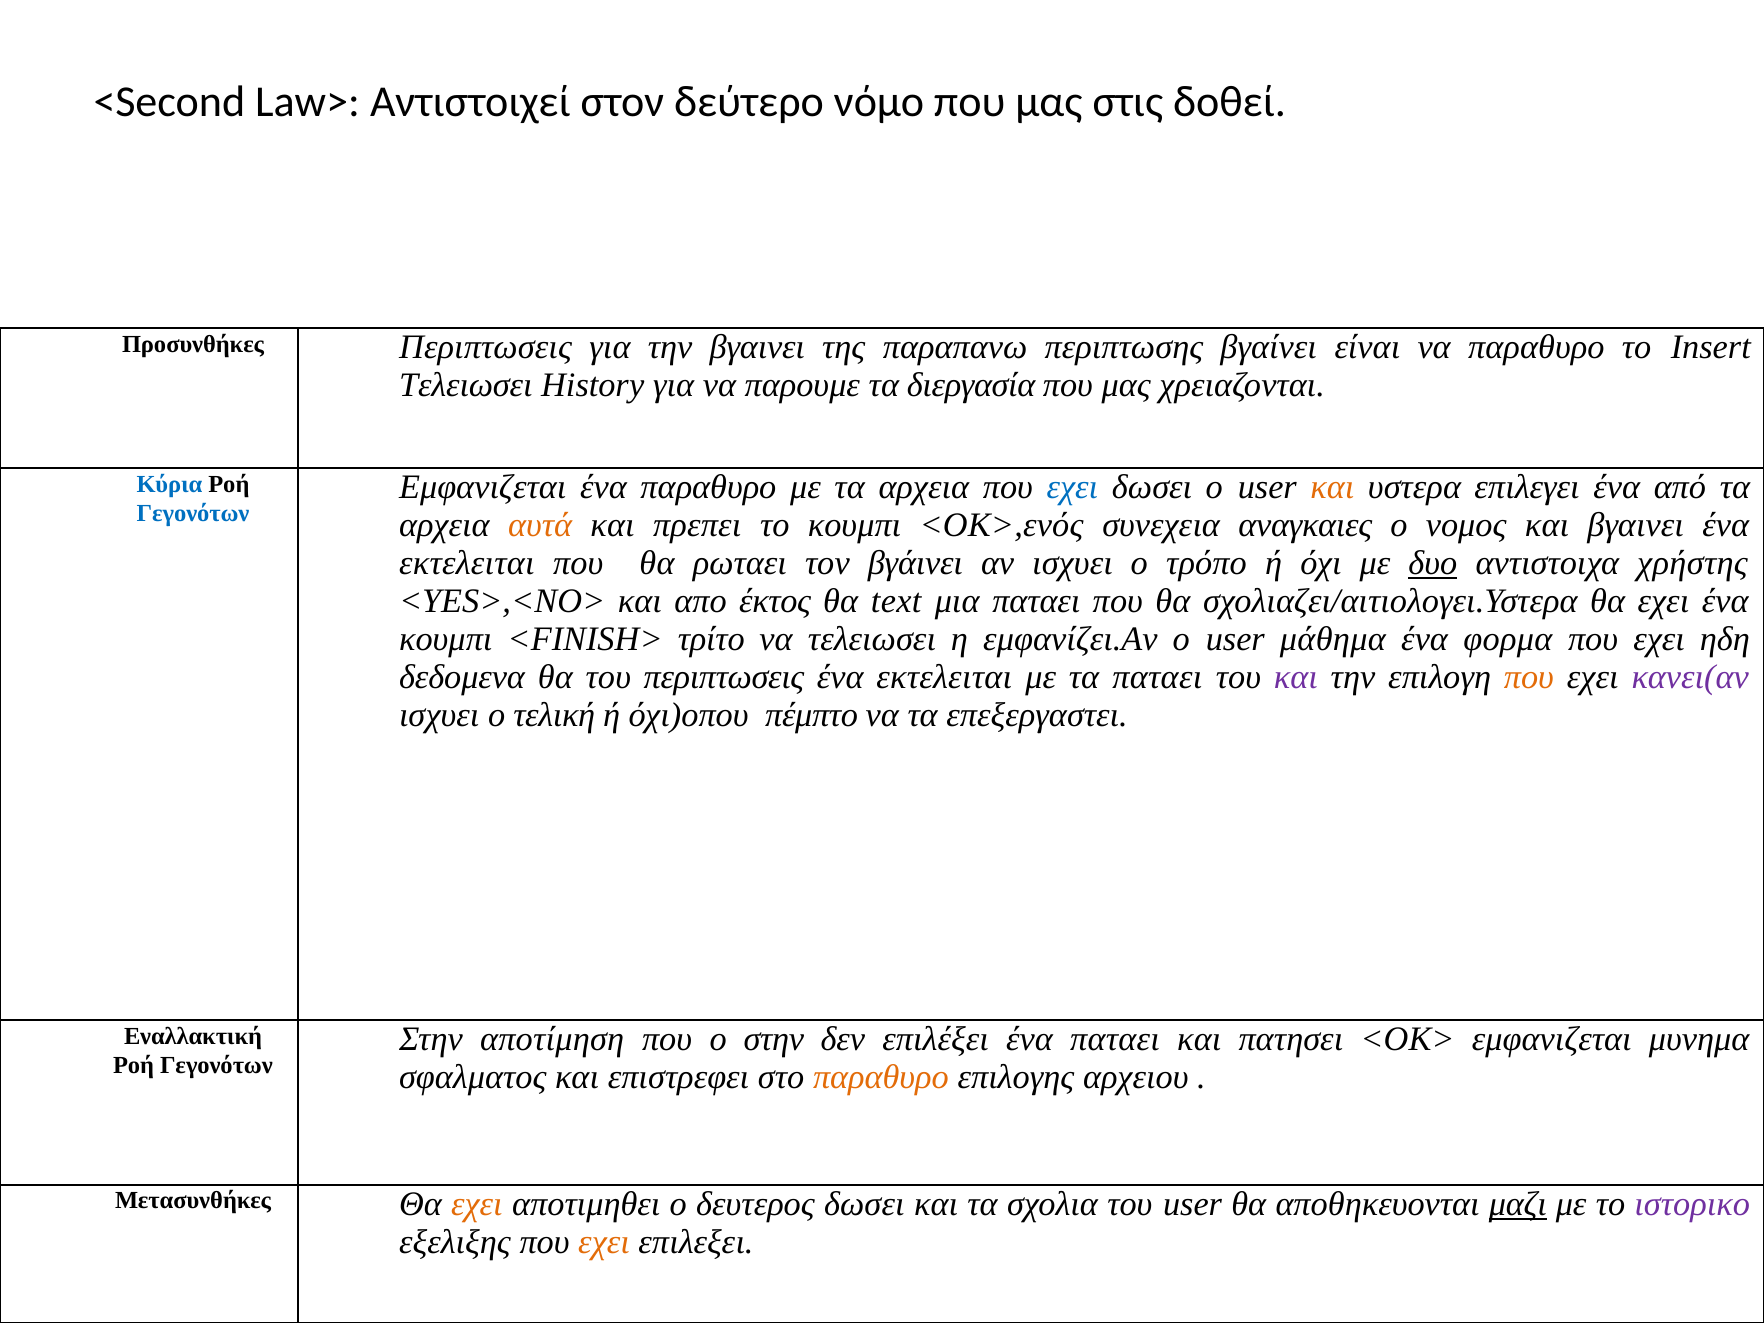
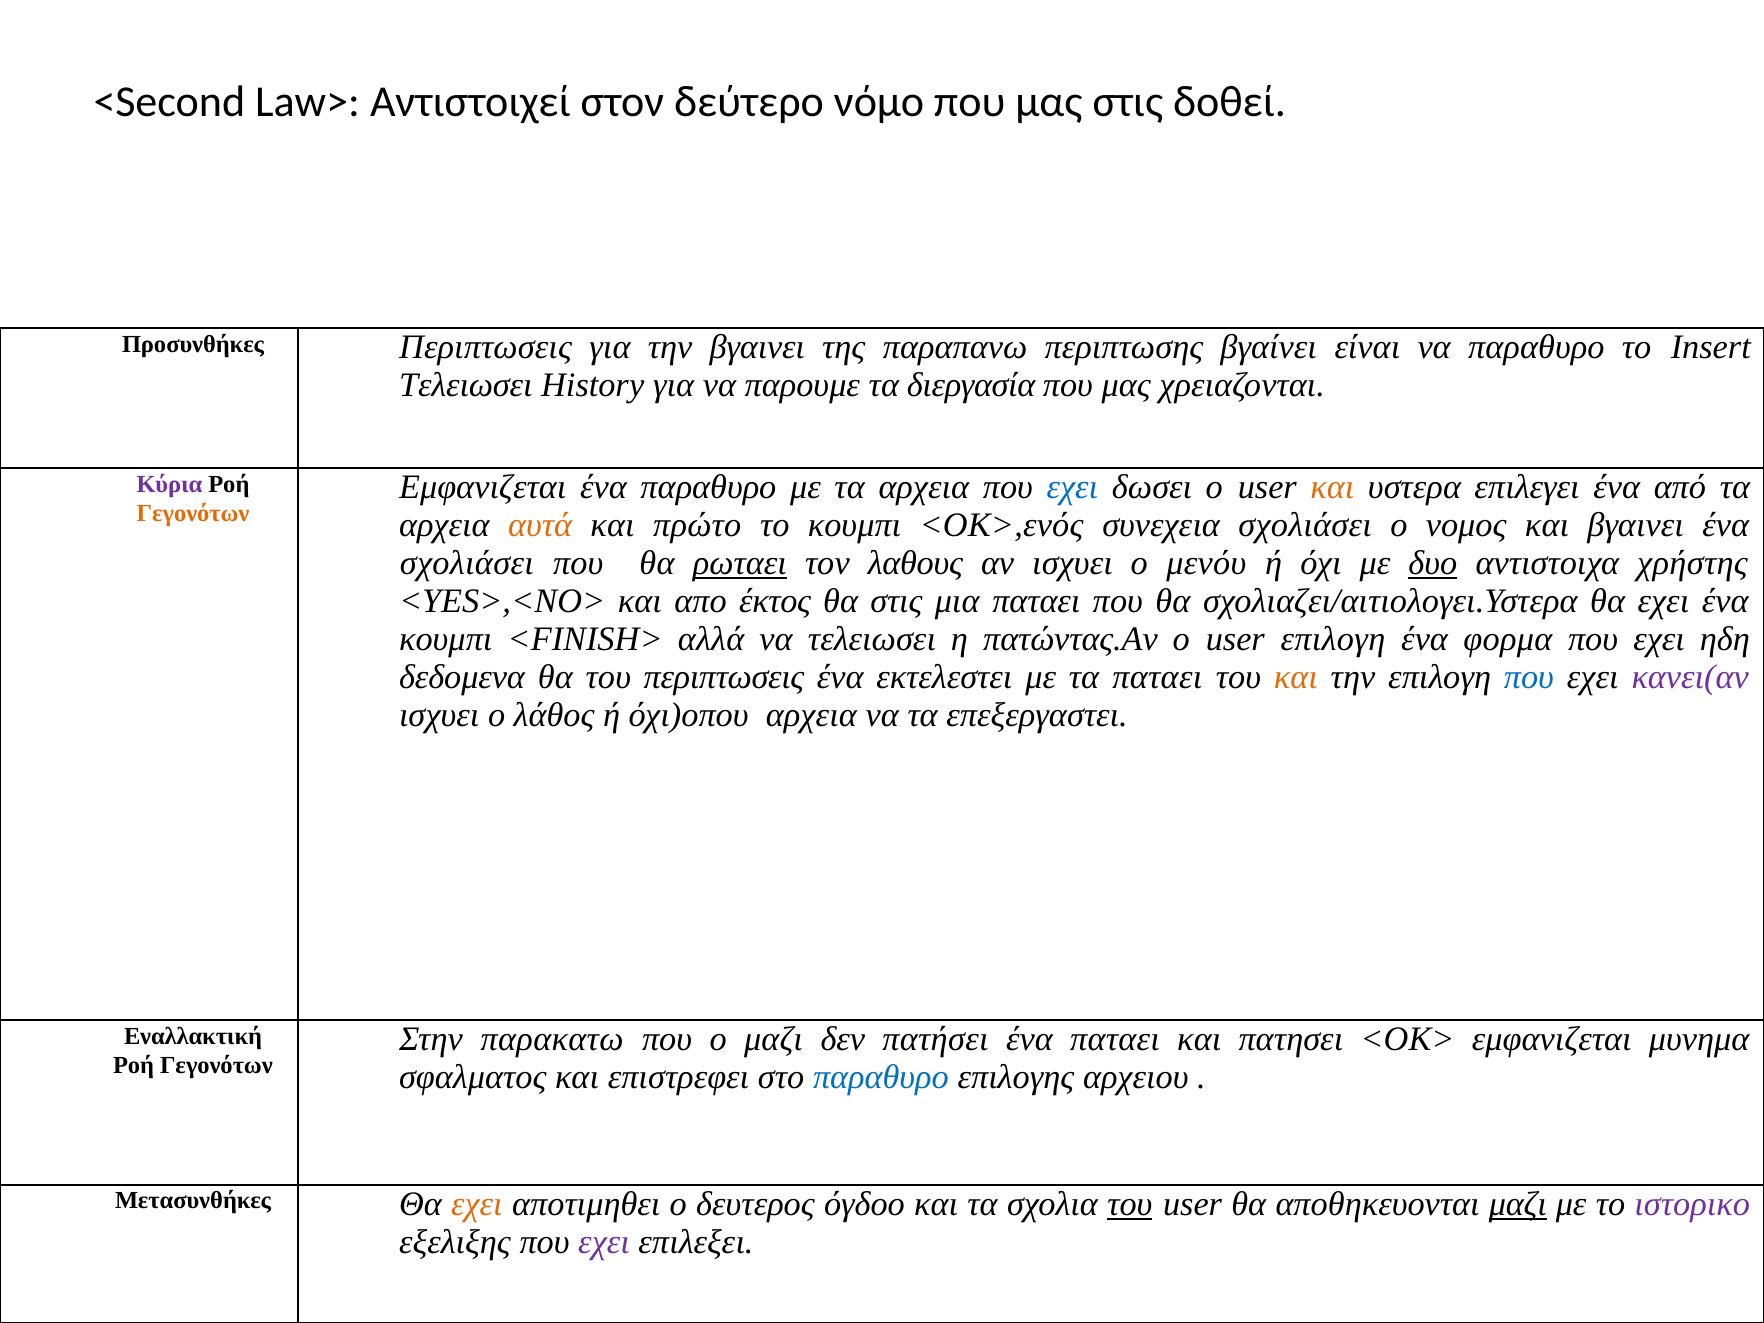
Κύρια colour: blue -> purple
Γεγονότων at (193, 513) colour: blue -> orange
πρεπει: πρεπει -> πρώτο
συνεχεια αναγκαιες: αναγκαιες -> σχολιάσει
εκτελειται at (467, 563): εκτελειται -> σχολιάσει
ρωταει underline: none -> present
βγάινει: βγάινει -> λαθους
τρόπο: τρόπο -> μενόυ
θα text: text -> στις
τρίτο: τρίτο -> αλλά
εμφανίζει.Αν: εμφανίζει.Αν -> πατώντας.Αν
user μάθημα: μάθημα -> επιλογη
εκτελειται at (944, 677): εκτελειται -> εκτελεστει
και at (1296, 677) colour: purple -> orange
που at (1529, 677) colour: orange -> blue
τελική: τελική -> λάθος
όχι)οπου πέμπτο: πέμπτο -> αρχεια
αποτίμηση: αποτίμηση -> παρακατω
ο στην: στην -> μαζι
επιλέξει: επιλέξει -> πατήσει
παραθυρο at (881, 1078) colour: orange -> blue
δευτερος δωσει: δωσει -> όγδοο
του at (1130, 1204) underline: none -> present
εχει at (604, 1242) colour: orange -> purple
